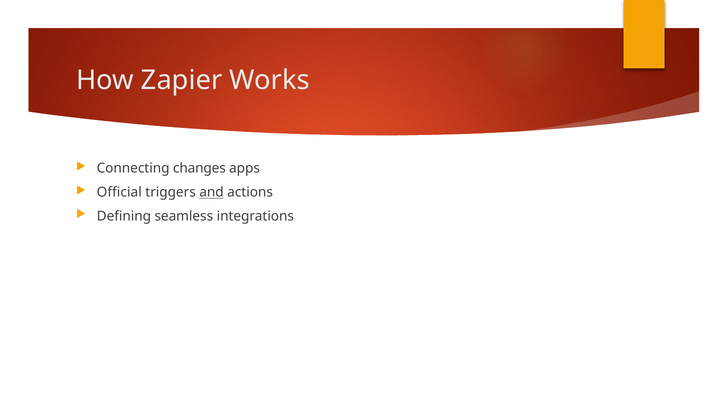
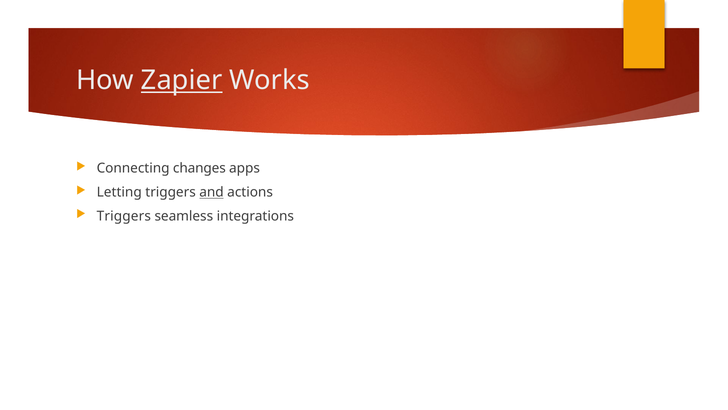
Zapier underline: none -> present
Official: Official -> Letting
Defining at (124, 216): Defining -> Triggers
